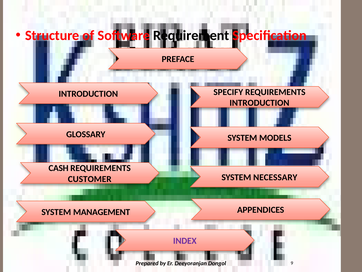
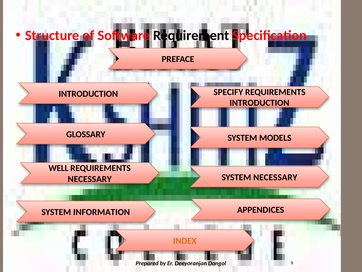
CASH: CASH -> WELL
CUSTOMER at (90, 179): CUSTOMER -> NECESSARY
MANAGEMENT: MANAGEMENT -> INFORMATION
INDEX colour: purple -> orange
